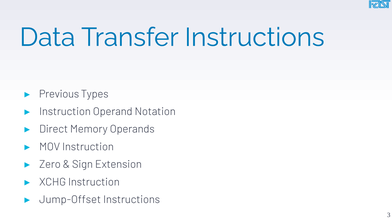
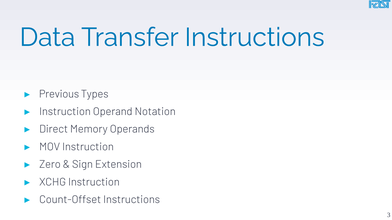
Jump-Offset: Jump-Offset -> Count-Offset
